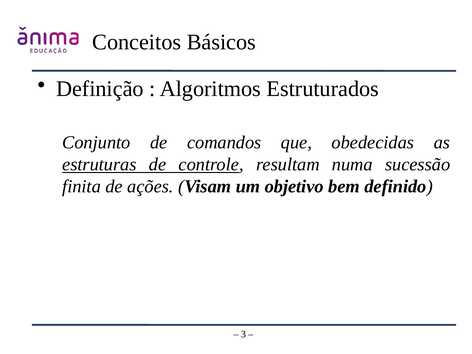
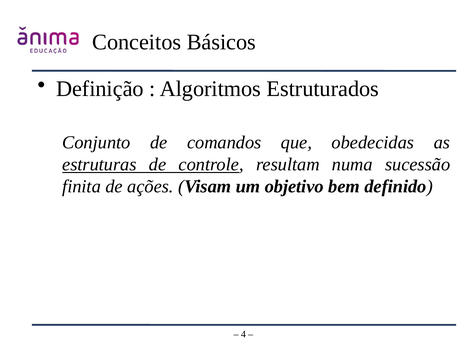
3: 3 -> 4
